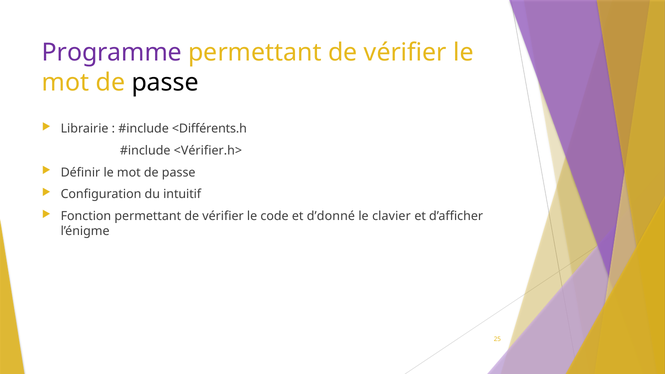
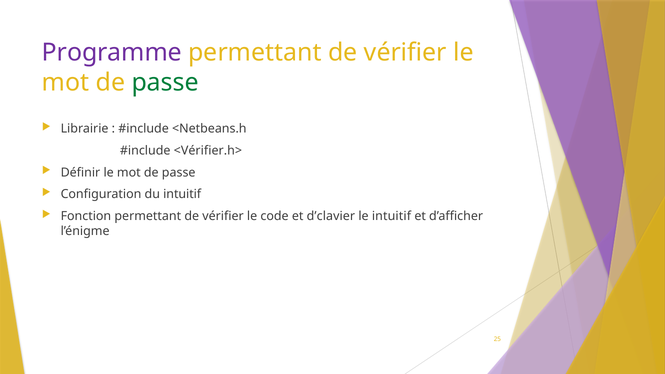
passe at (165, 82) colour: black -> green
<Différents.h: <Différents.h -> <Netbeans.h
d’donné: d’donné -> d’clavier
le clavier: clavier -> intuitif
